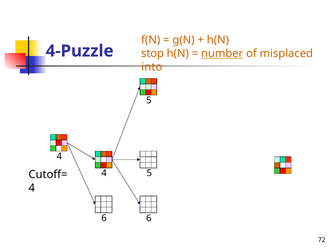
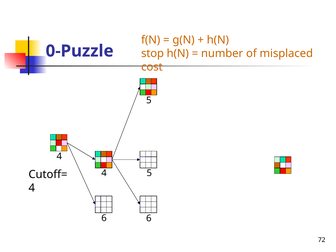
4-Puzzle: 4-Puzzle -> 0-Puzzle
number underline: present -> none
into: into -> cost
